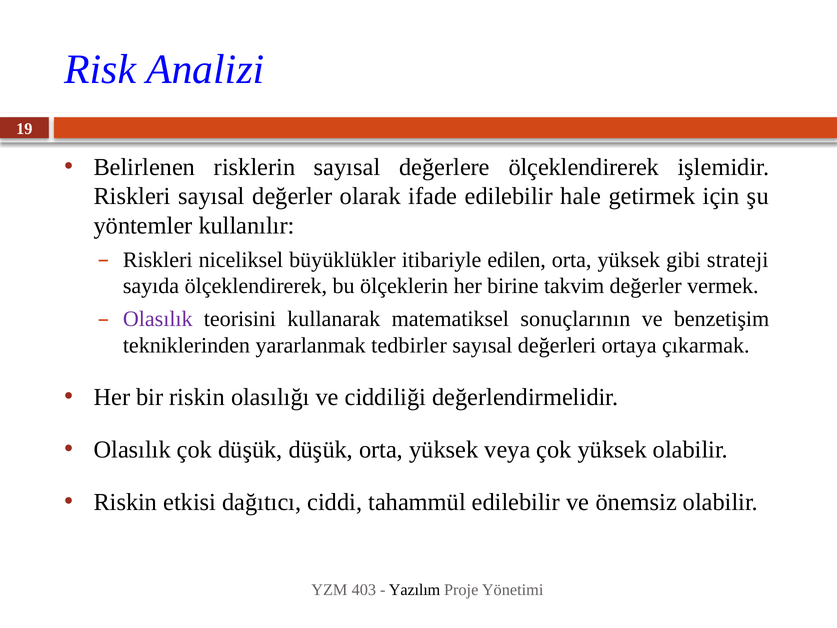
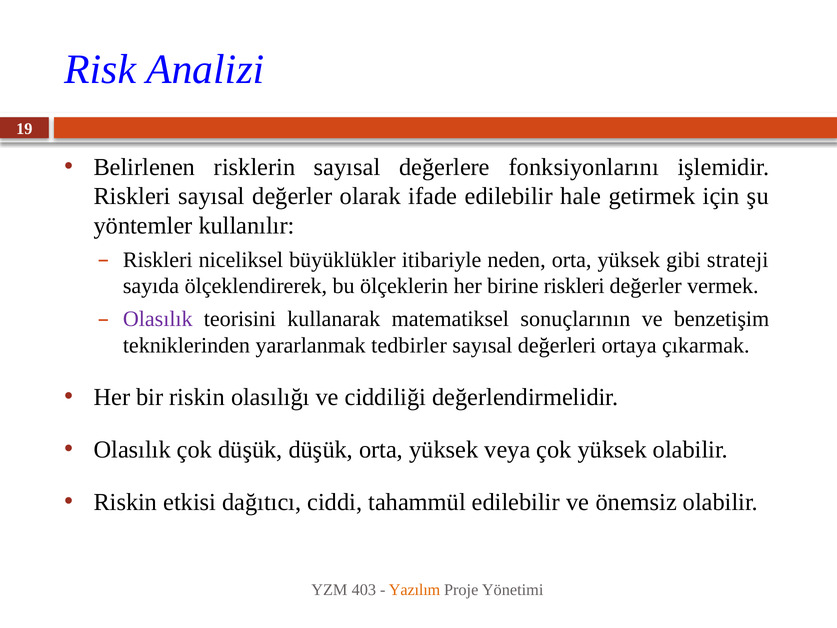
değerlere ölçeklendirerek: ölçeklendirerek -> fonksiyonlarını
edilen: edilen -> neden
birine takvim: takvim -> riskleri
Yazılım colour: black -> orange
